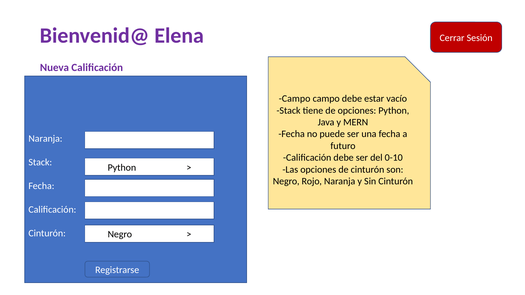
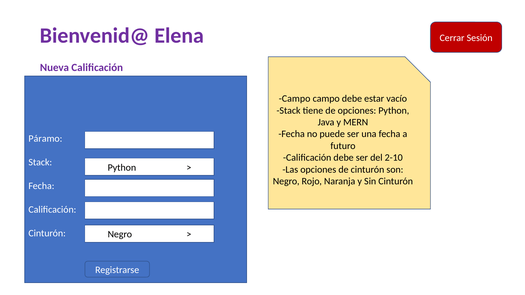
Naranja at (45, 139): Naranja -> Páramo
0-10: 0-10 -> 2-10
